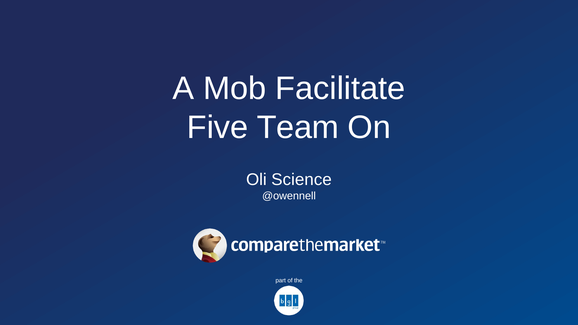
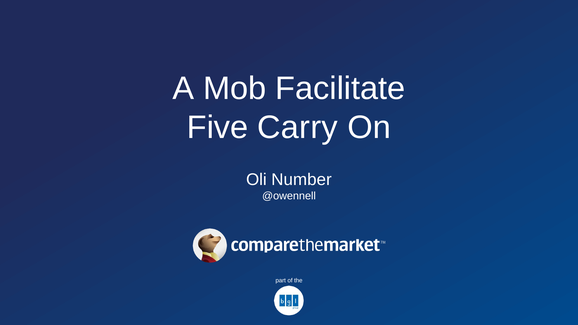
Team: Team -> Carry
Science: Science -> Number
